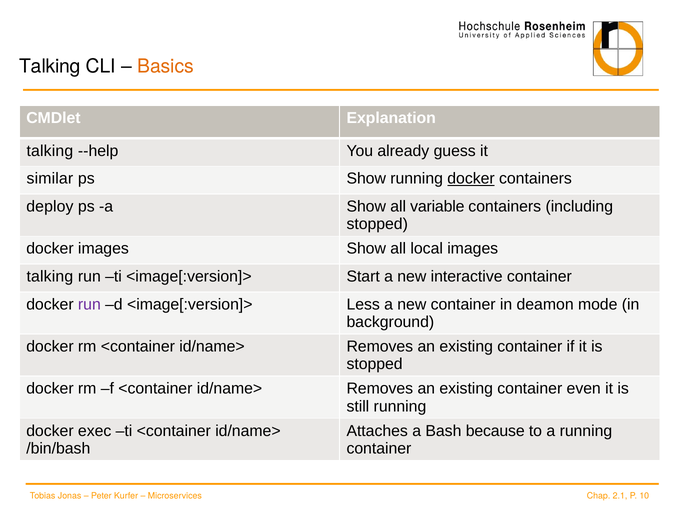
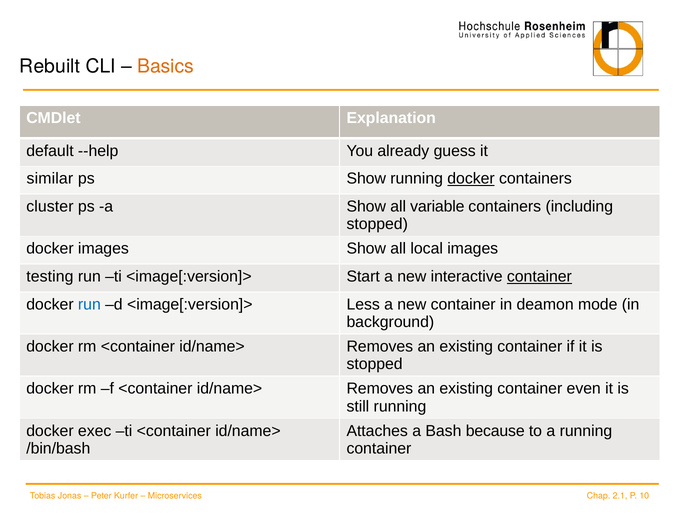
Talking at (50, 66): Talking -> Rebuilt
talking at (50, 151): talking -> default
deploy: deploy -> cluster
talking at (50, 276): talking -> testing
container at (539, 276) underline: none -> present
run at (89, 304) colour: purple -> blue
